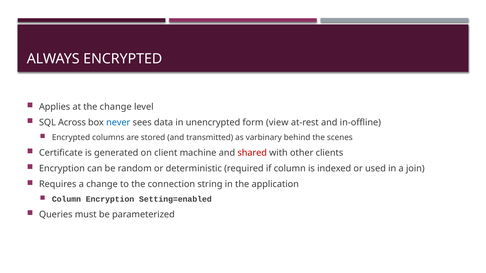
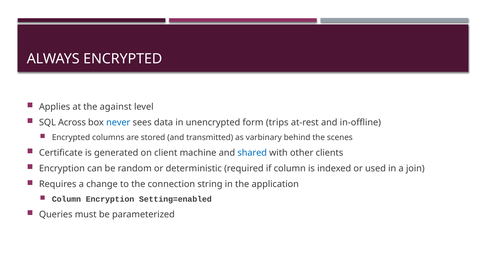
the change: change -> against
view: view -> trips
shared colour: red -> blue
